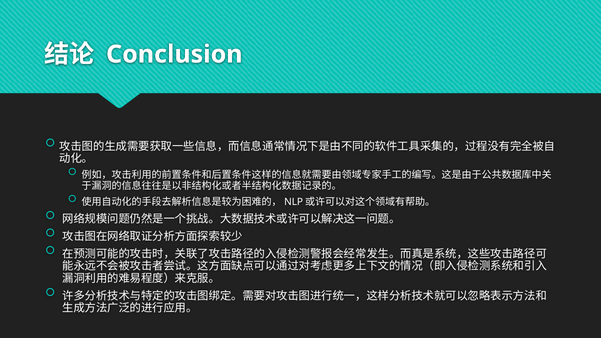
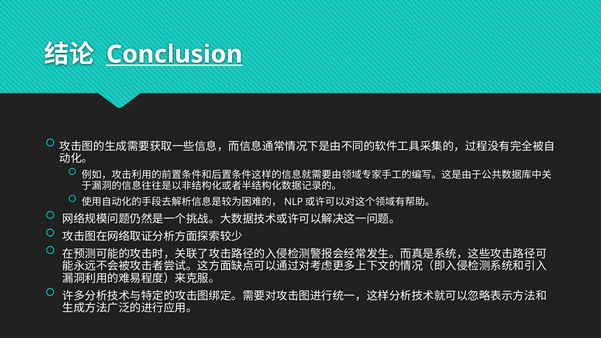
Conclusion underline: none -> present
